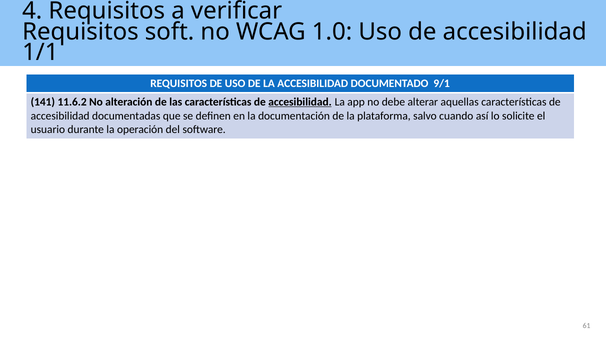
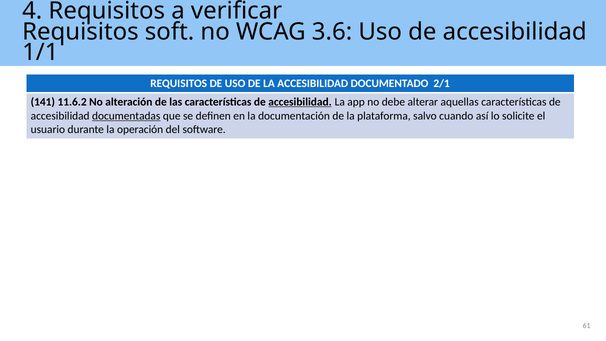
1.0: 1.0 -> 3.6
9/1: 9/1 -> 2/1
documentadas underline: none -> present
